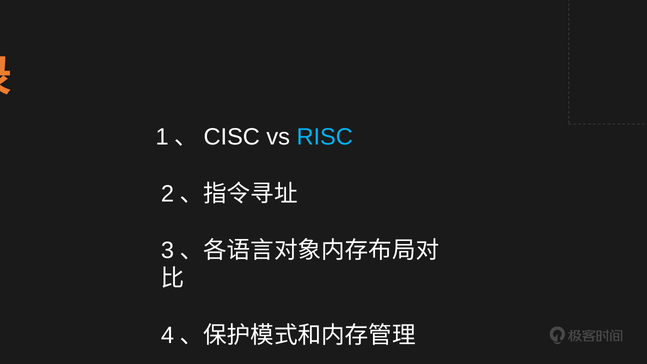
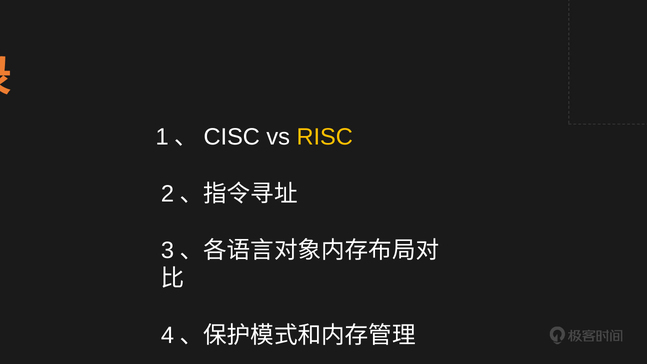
RISC colour: light blue -> yellow
